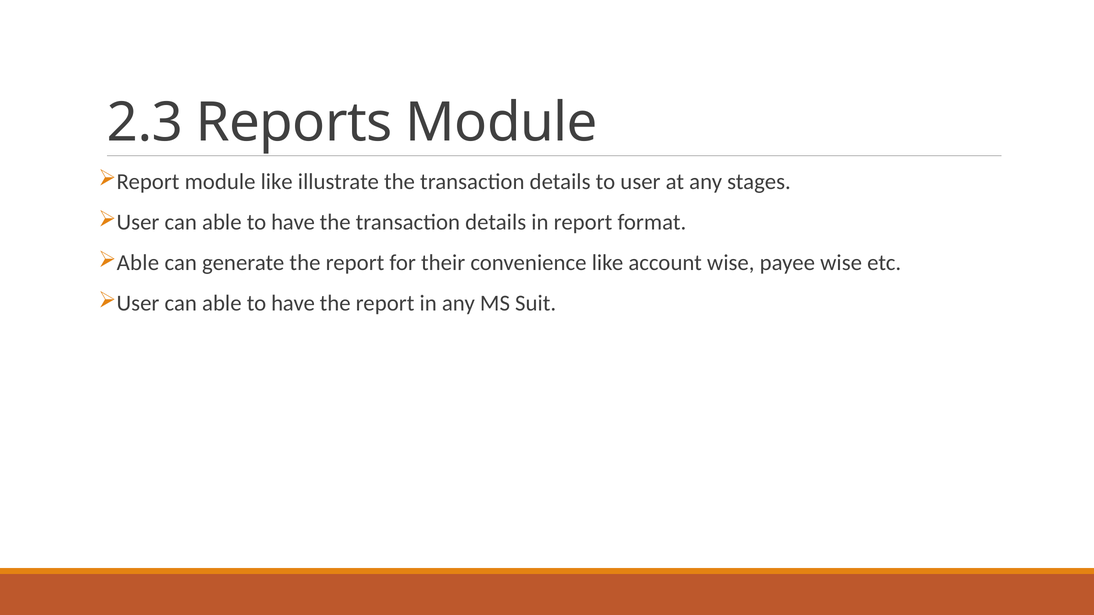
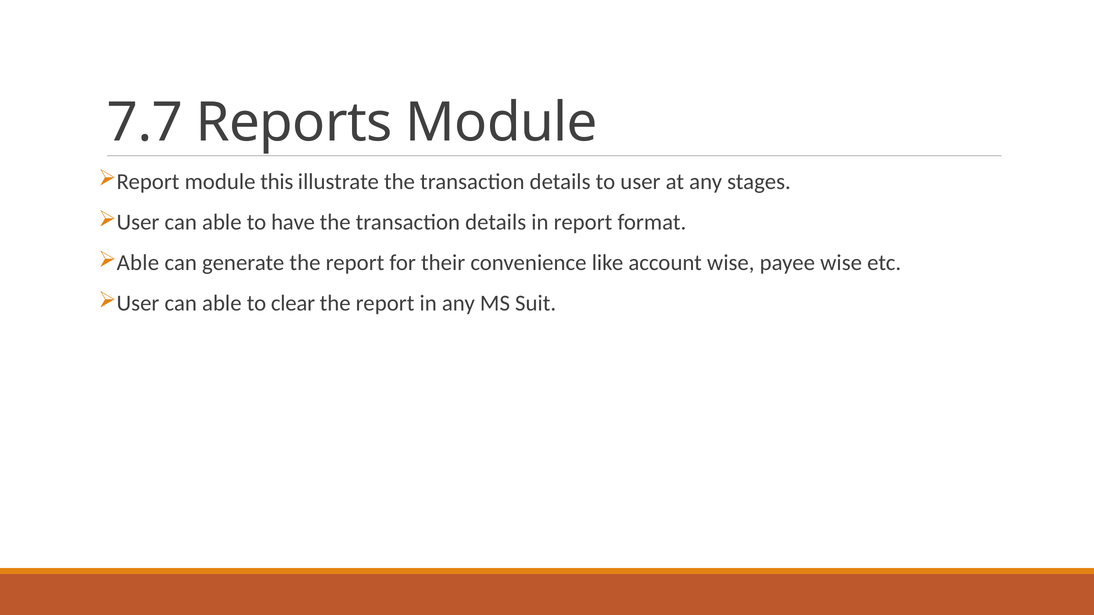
2.3: 2.3 -> 7.7
module like: like -> this
have at (293, 304): have -> clear
